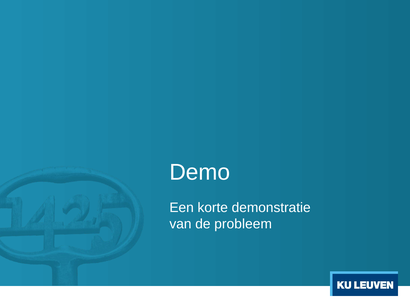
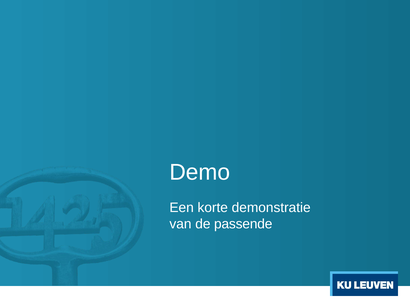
probleem: probleem -> passende
